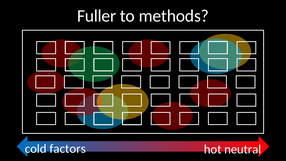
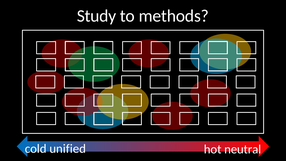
Fuller: Fuller -> Study
factors: factors -> unified
